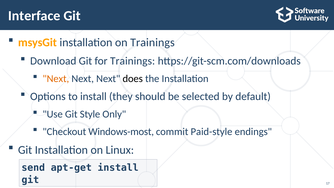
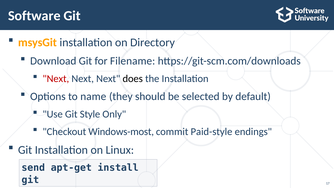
Interface: Interface -> Software
on Trainings: Trainings -> Directory
for Trainings: Trainings -> Filename
Next at (56, 79) colour: orange -> red
to install: install -> name
